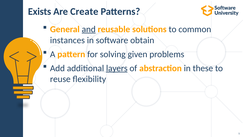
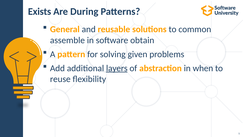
Create: Create -> During
and underline: present -> none
instances: instances -> assemble
these: these -> when
